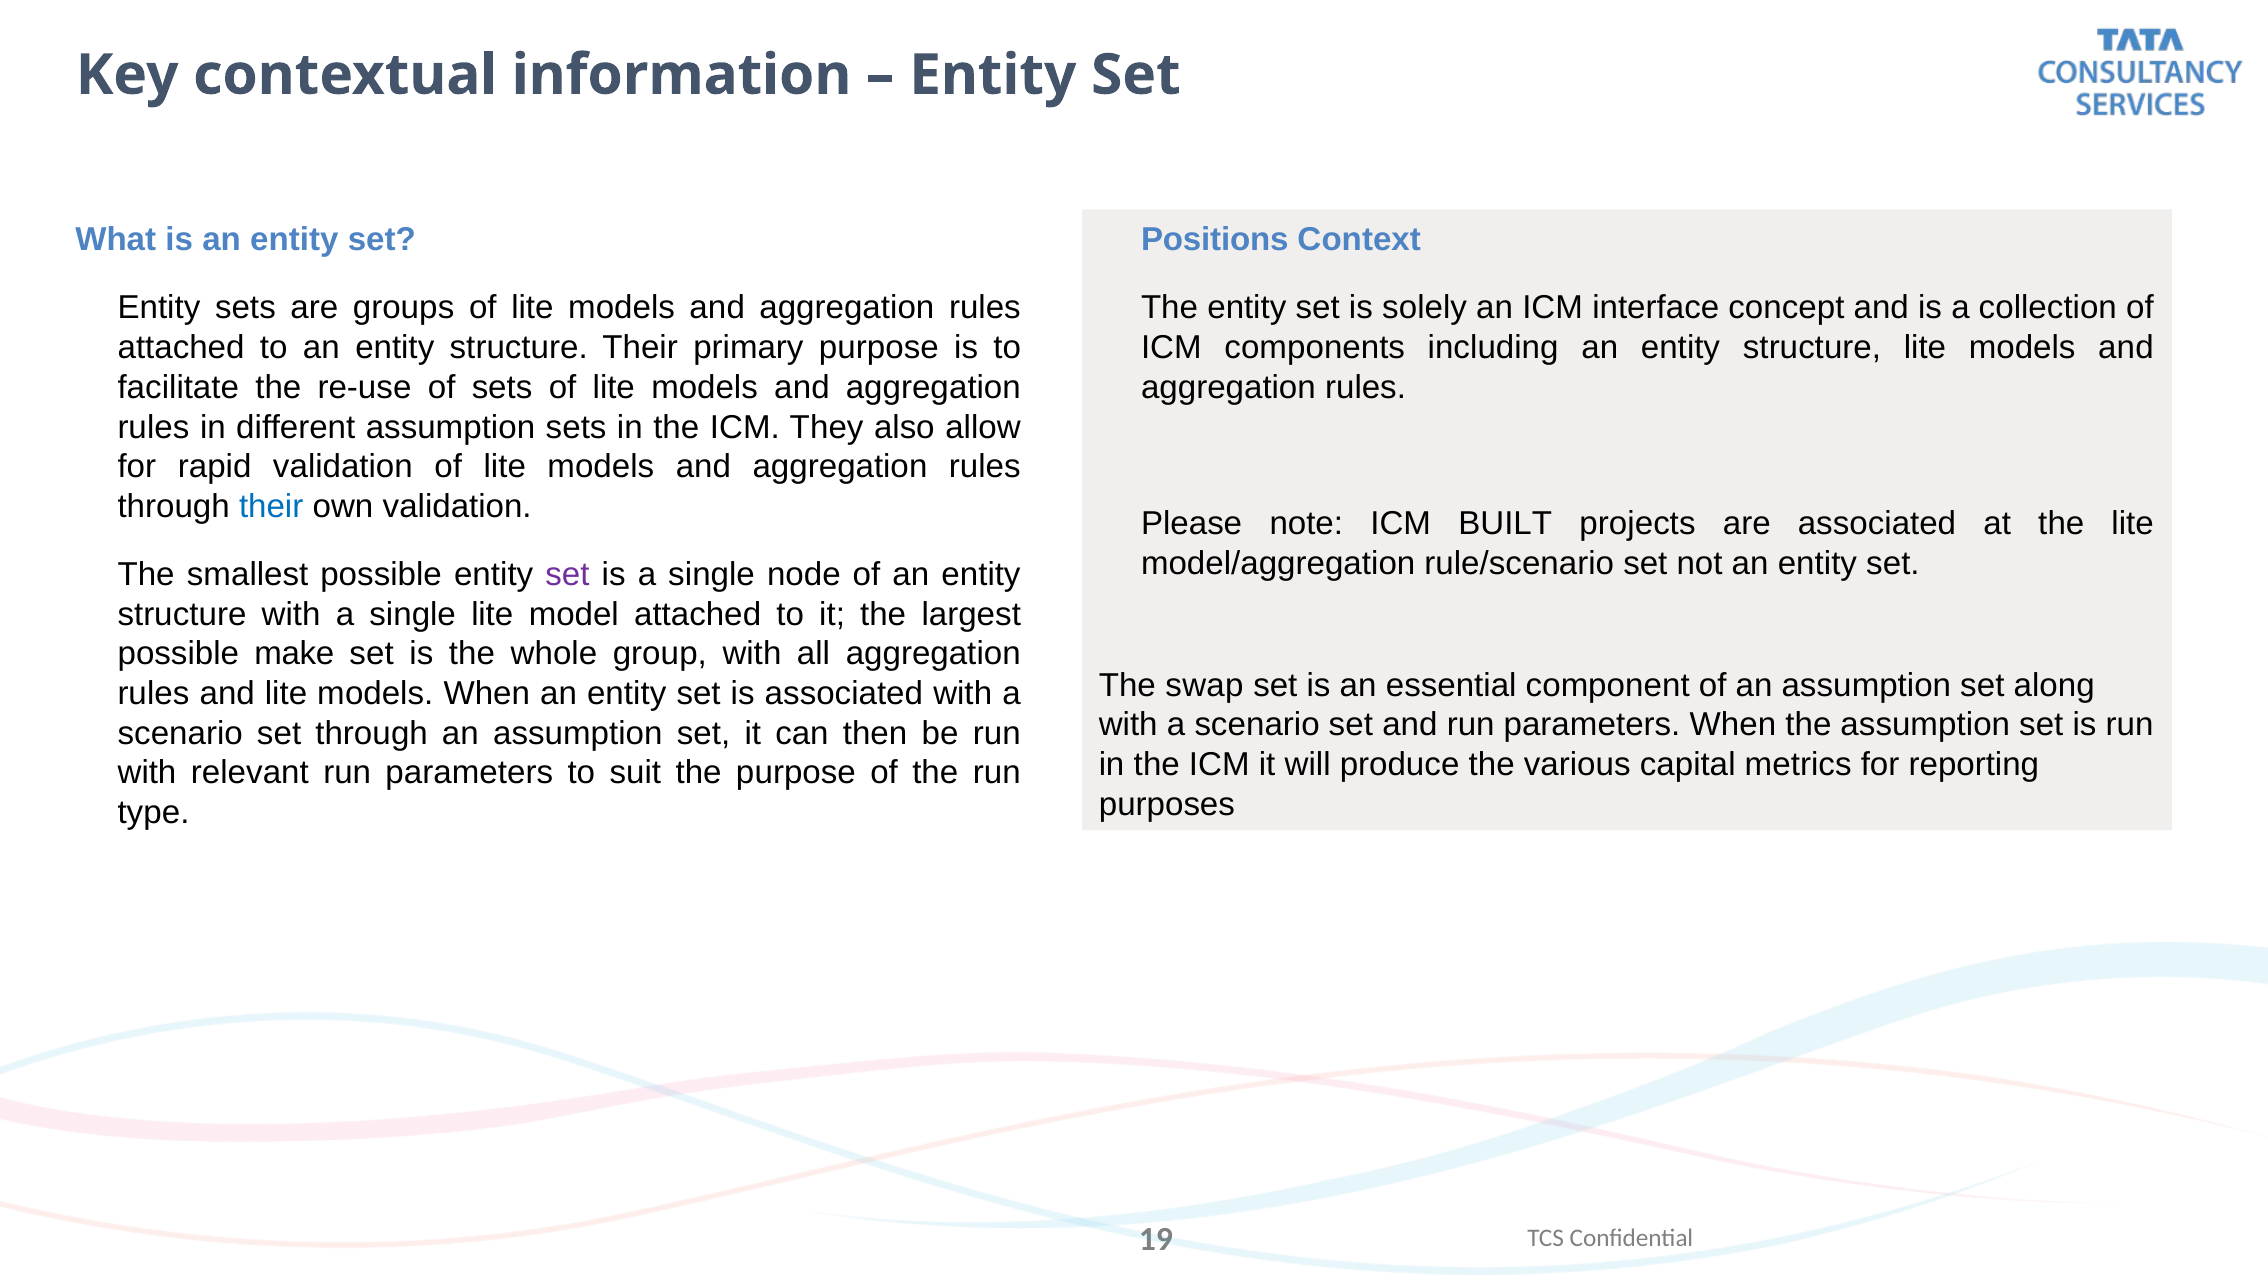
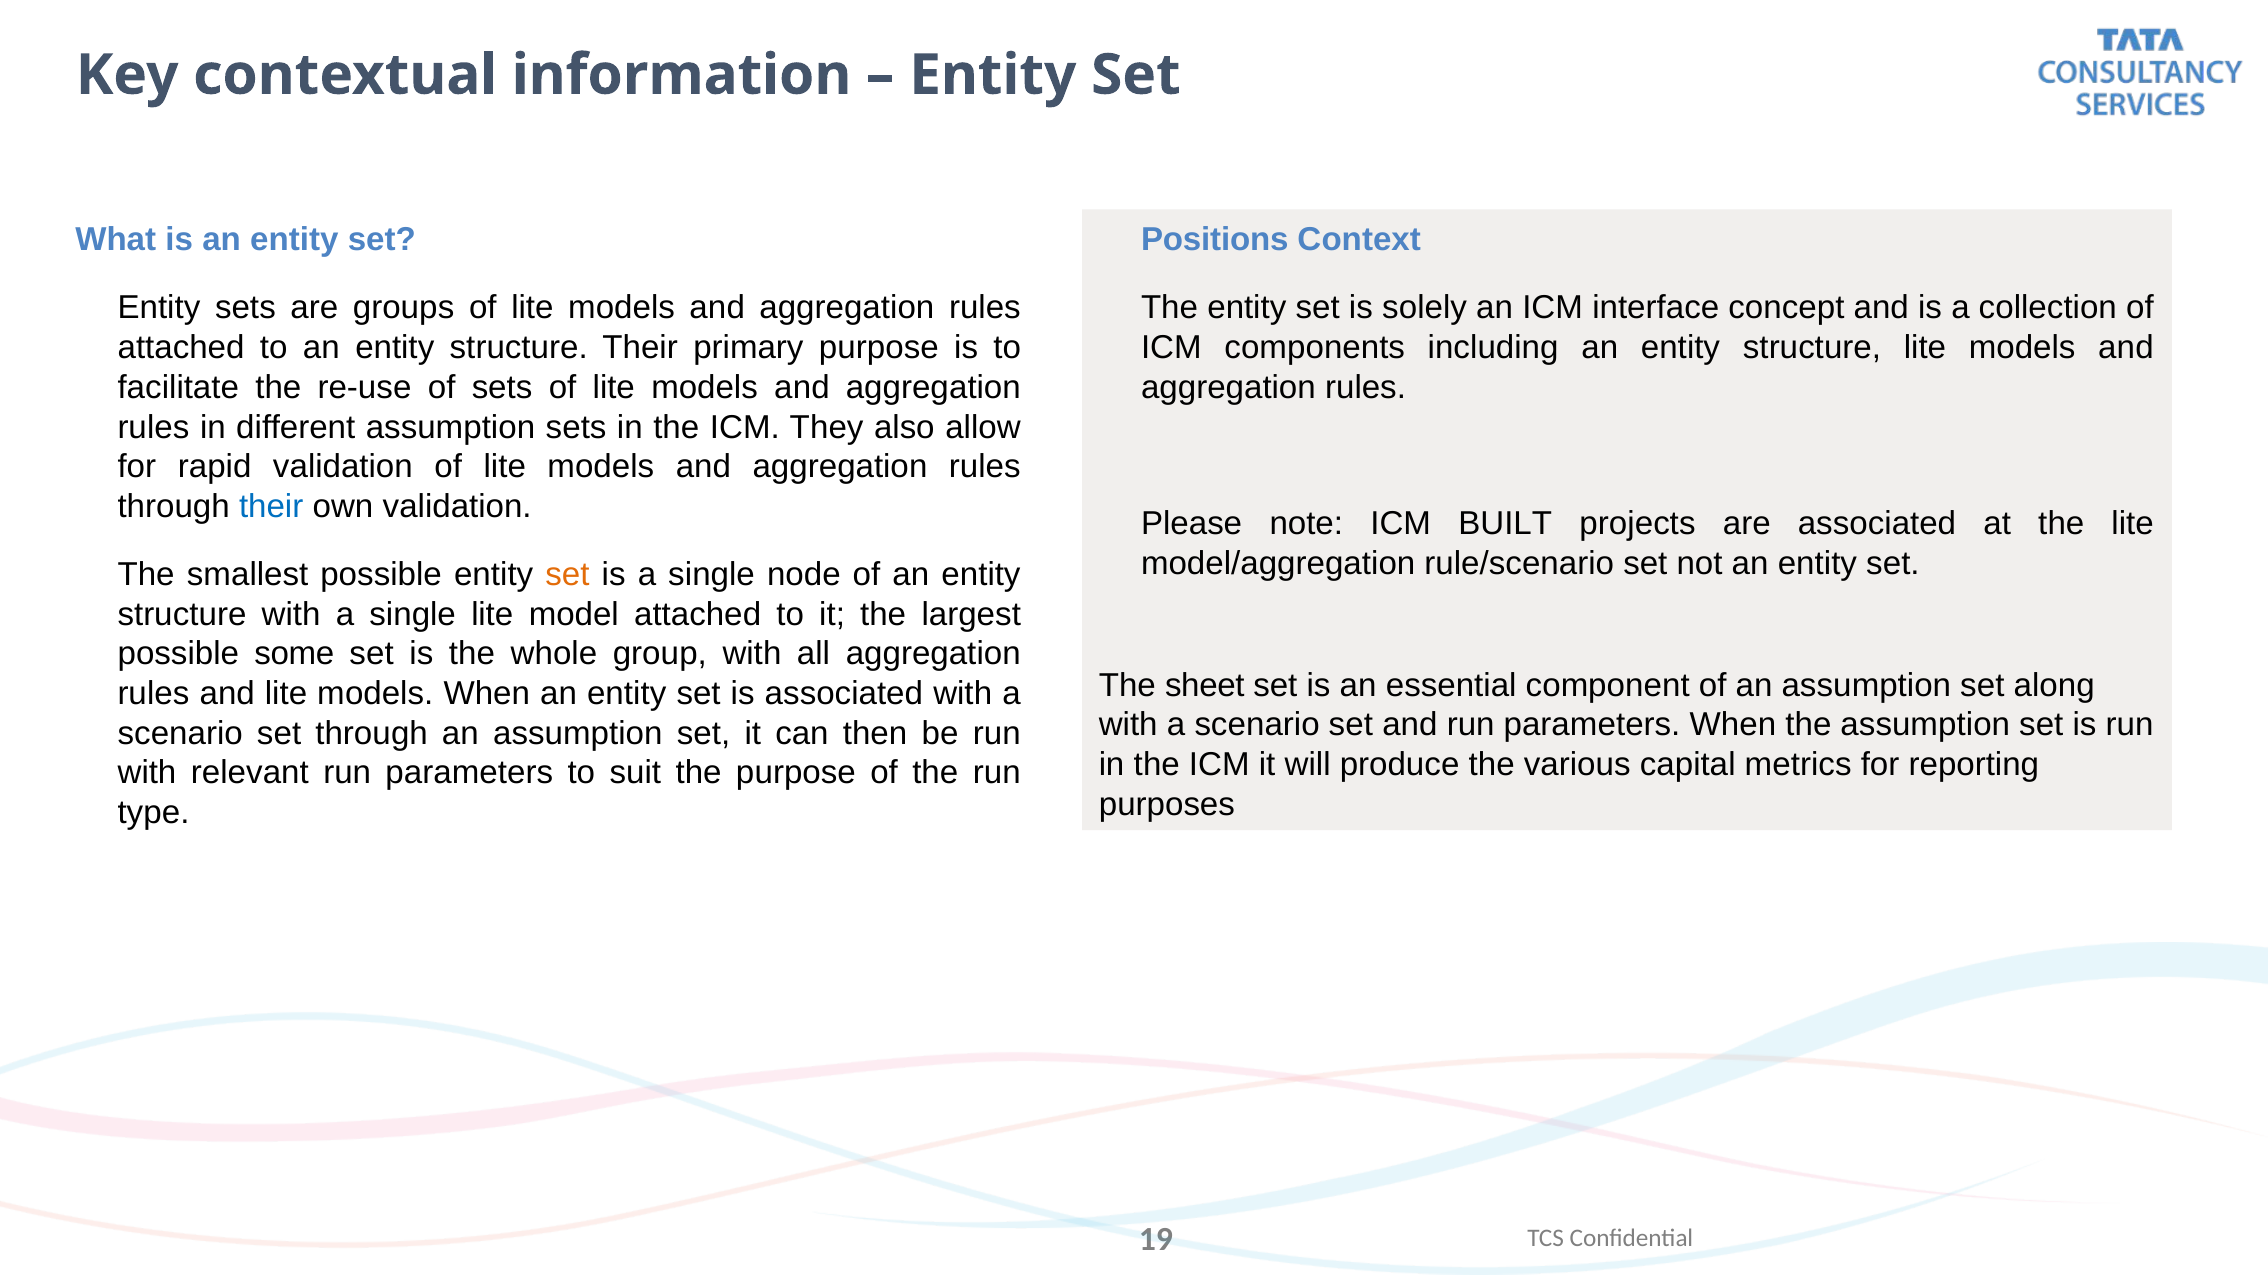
set at (567, 575) colour: purple -> orange
make: make -> some
swap: swap -> sheet
